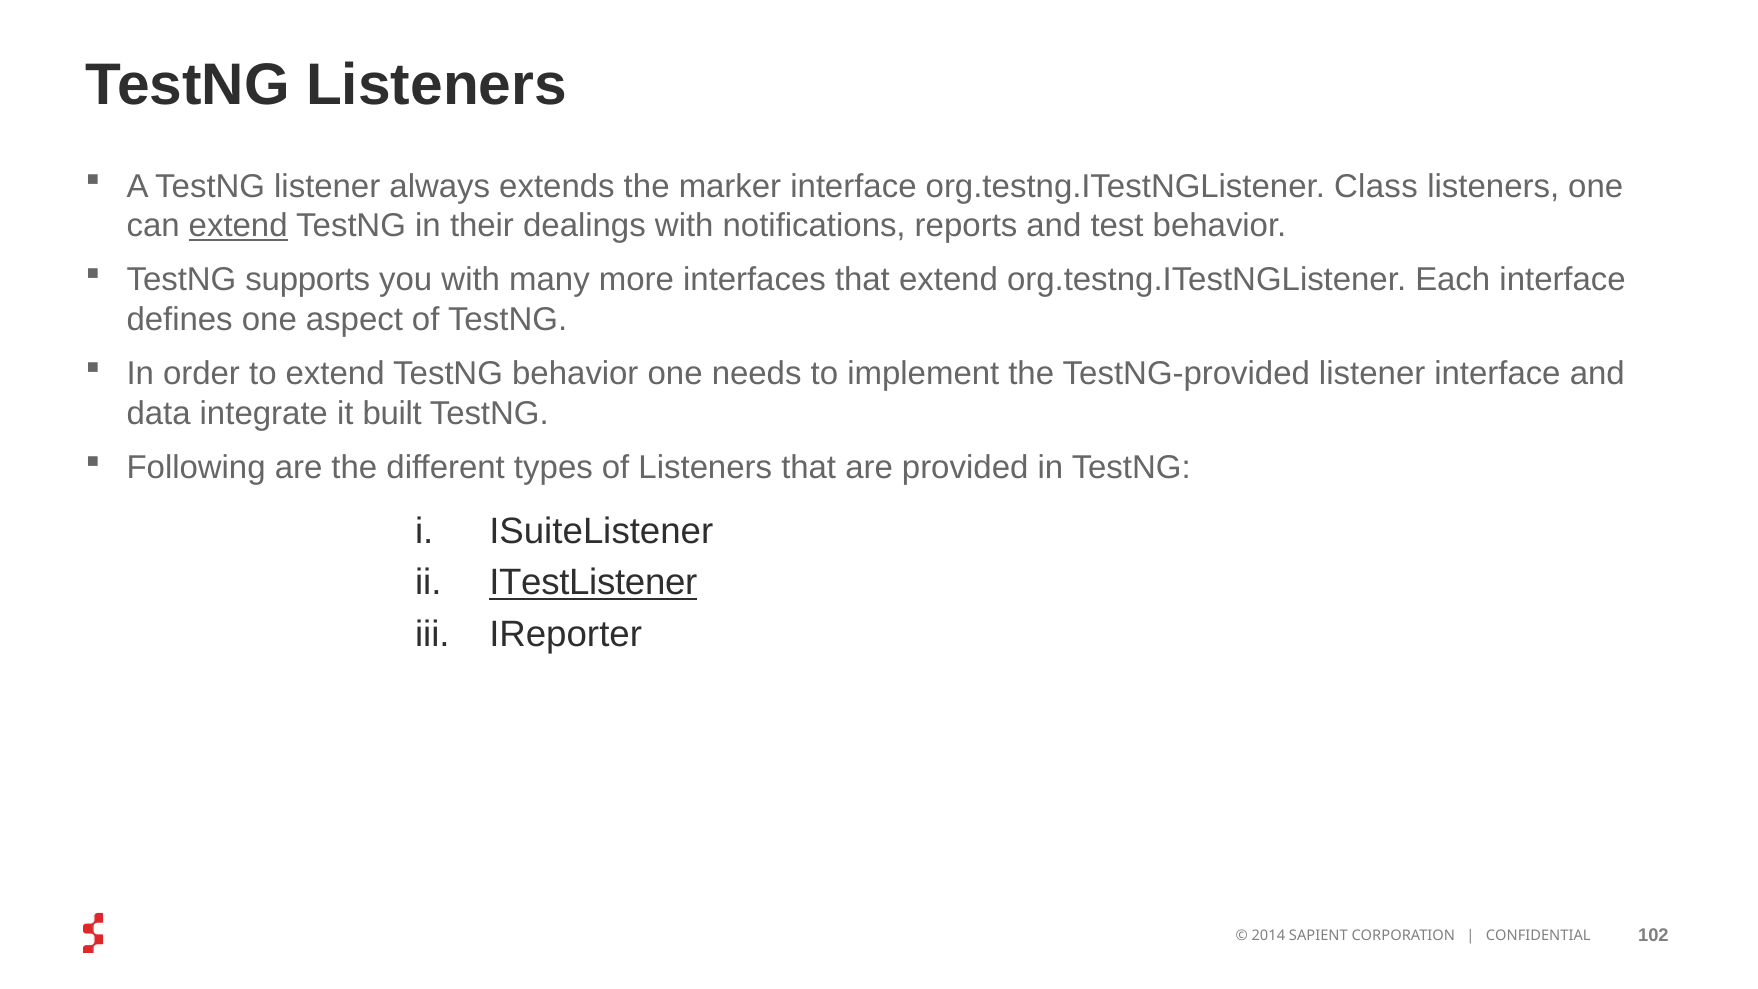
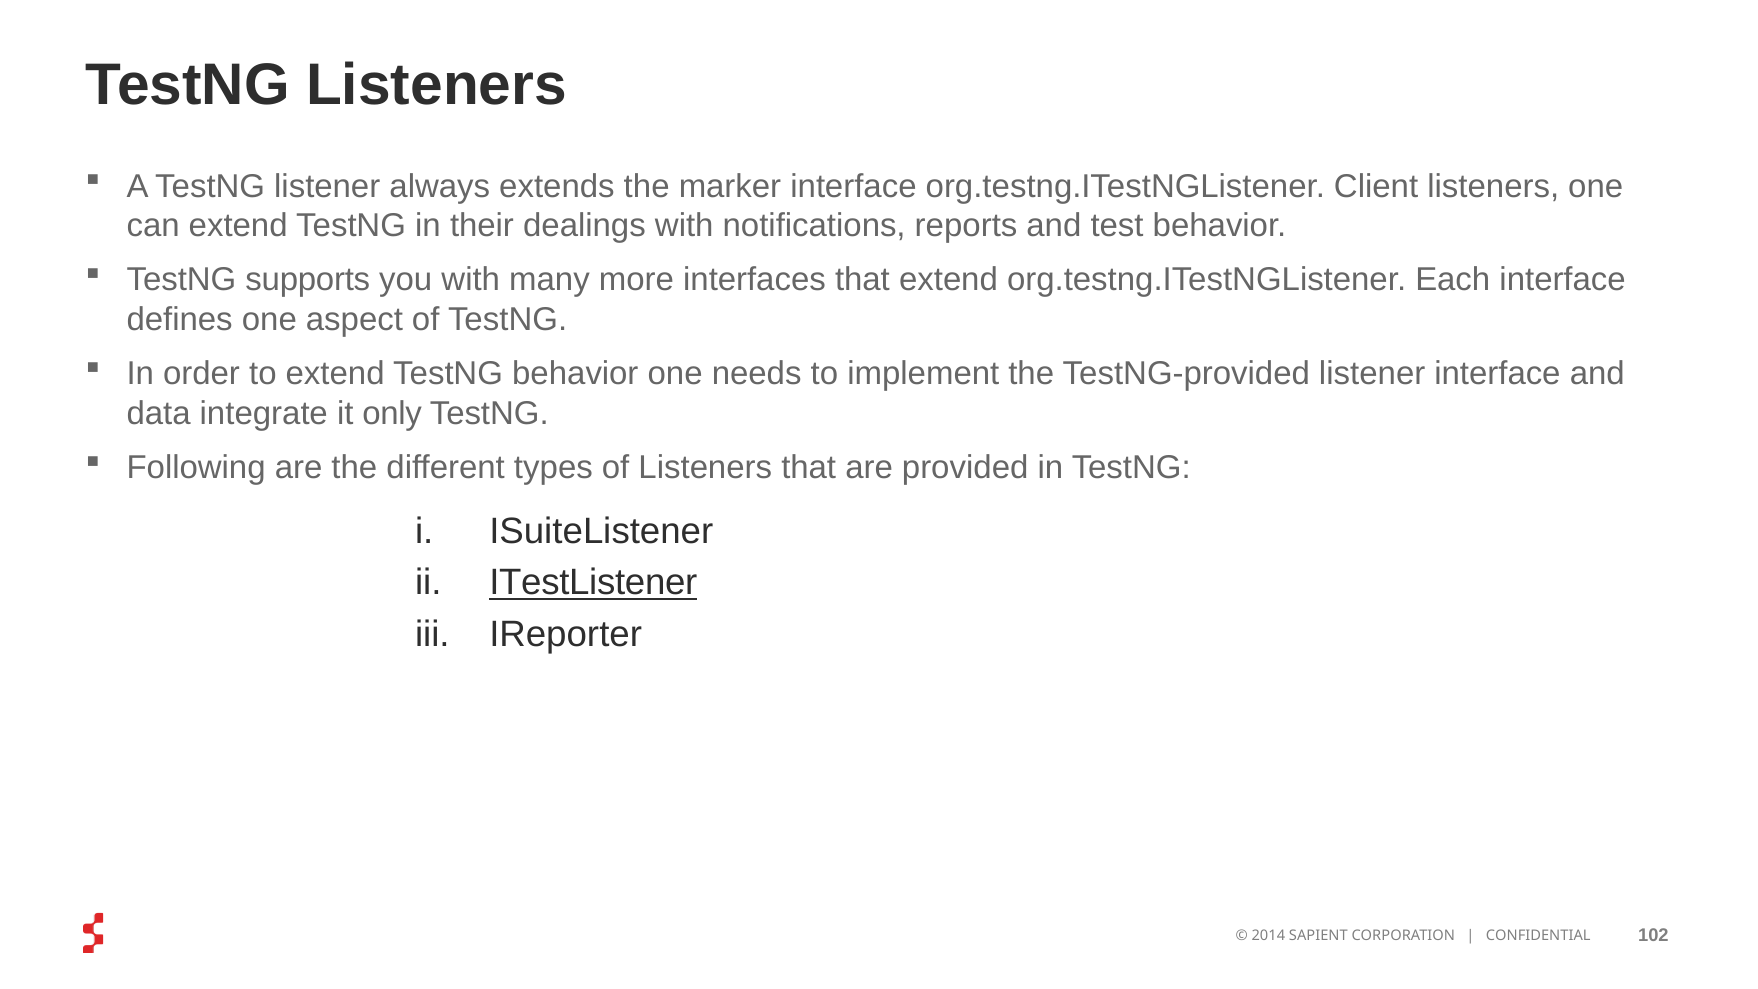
Class: Class -> Client
extend at (238, 226) underline: present -> none
built: built -> only
